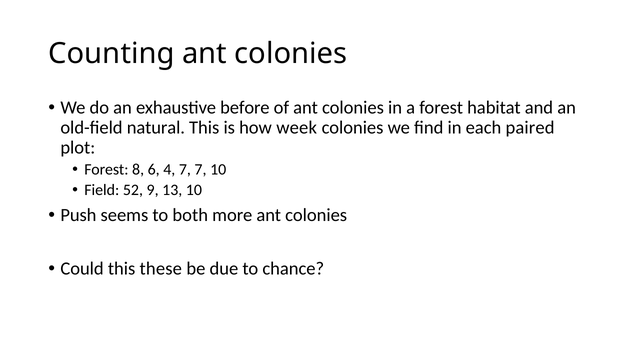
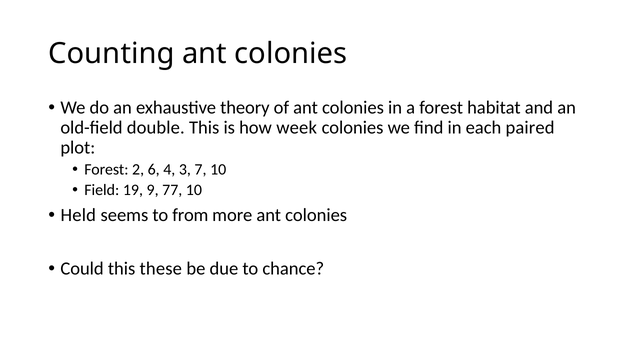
before: before -> theory
natural: natural -> double
8: 8 -> 2
4 7: 7 -> 3
52: 52 -> 19
13: 13 -> 77
Push: Push -> Held
both: both -> from
